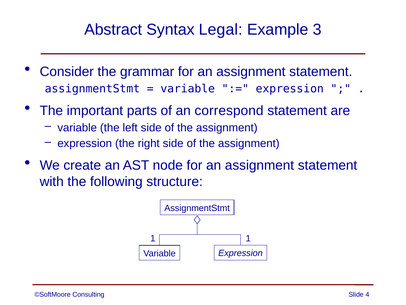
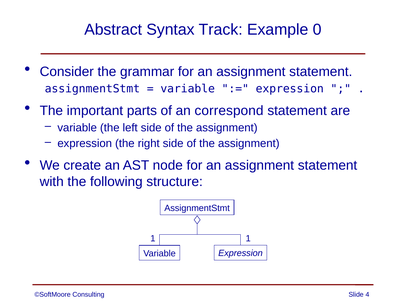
Legal: Legal -> Track
3: 3 -> 0
